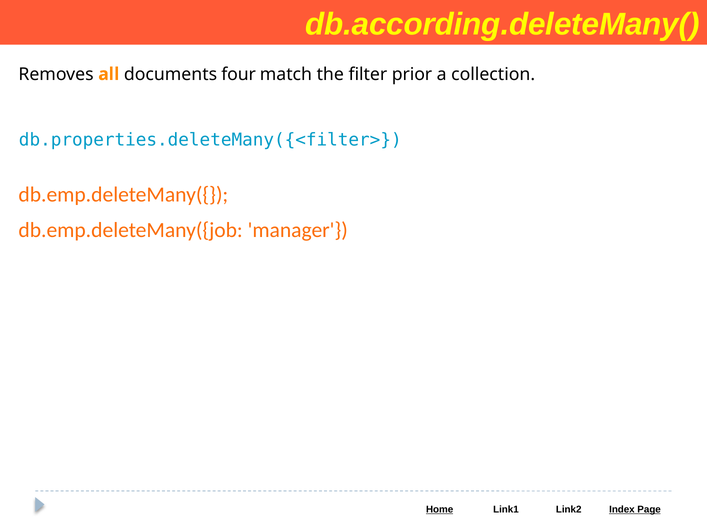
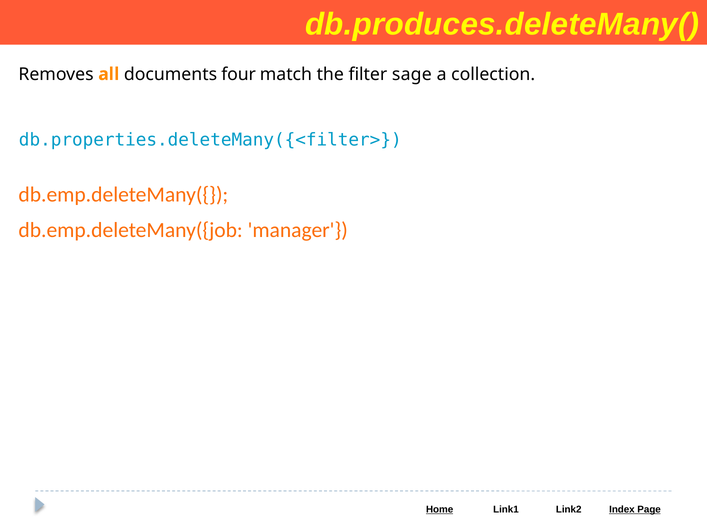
db.according.deleteMany(: db.according.deleteMany( -> db.produces.deleteMany(
prior: prior -> sage
